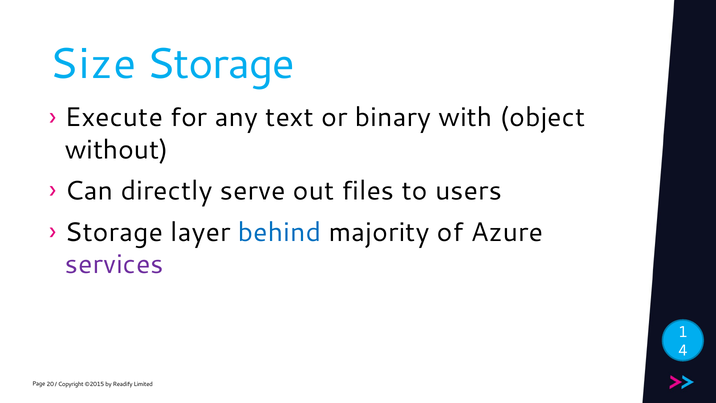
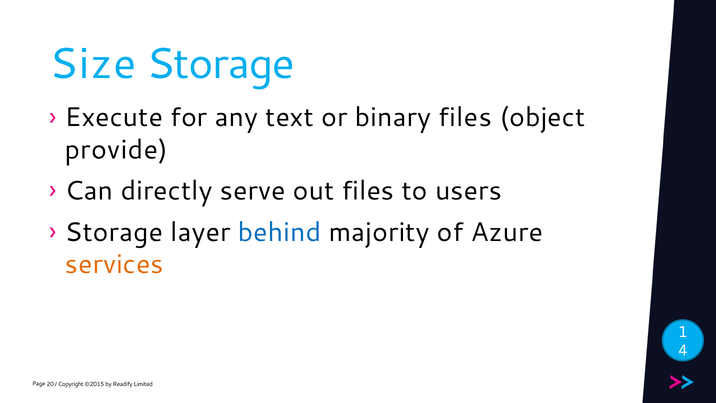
binary with: with -> files
without: without -> provide
services colour: purple -> orange
